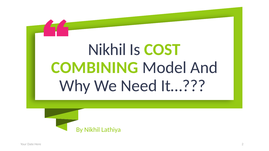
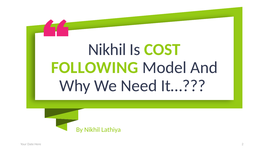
COMBINING: COMBINING -> FOLLOWING
